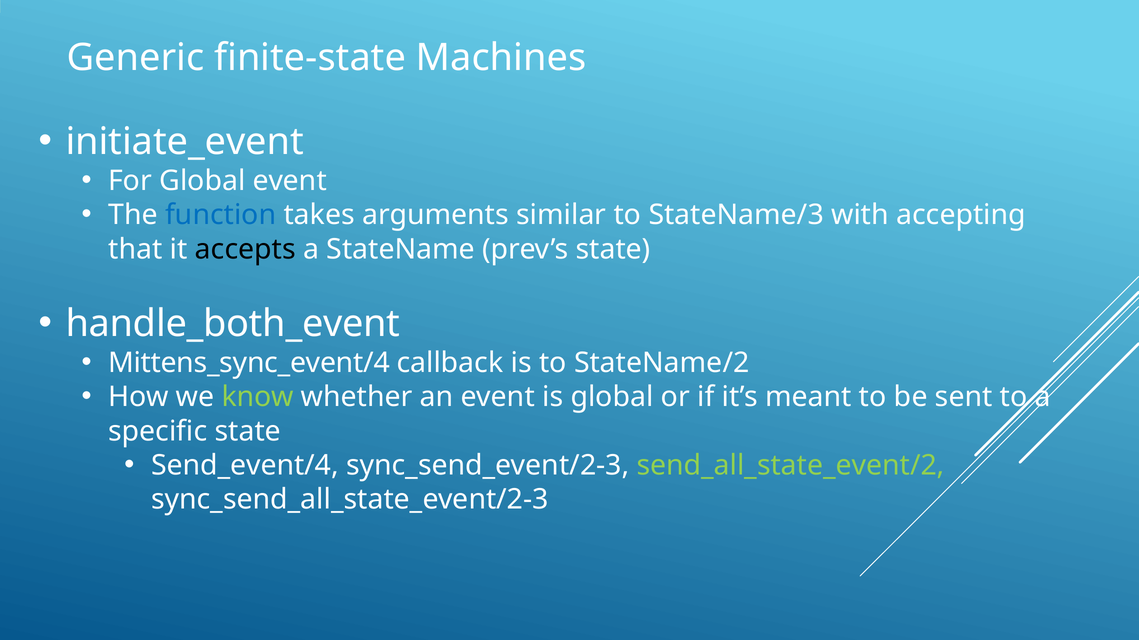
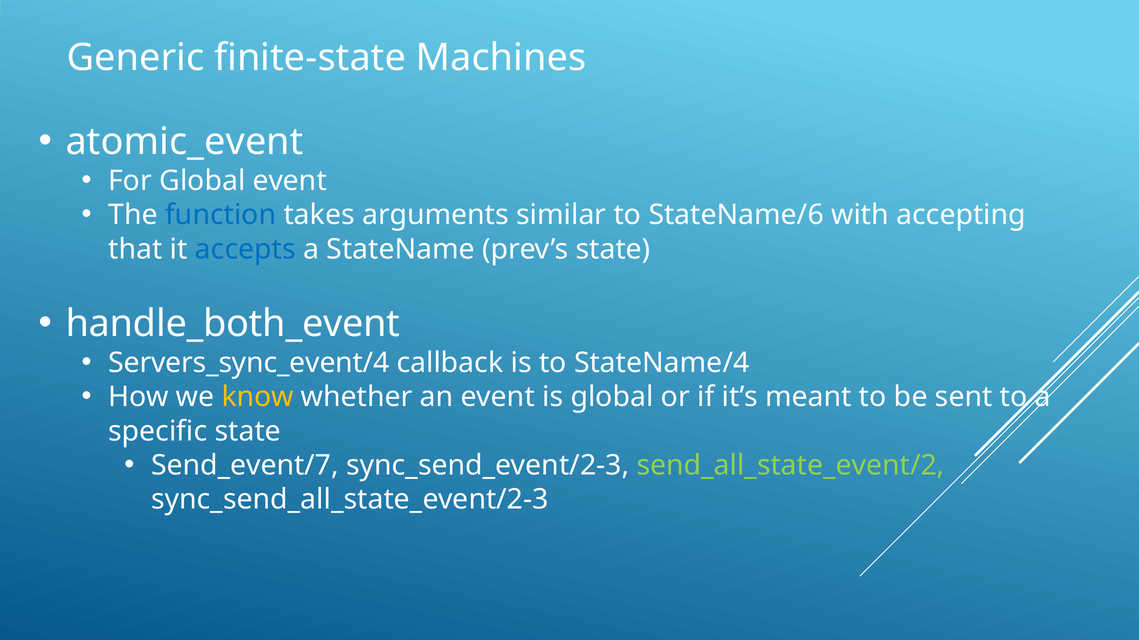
initiate_event: initiate_event -> atomic_event
StateName/3: StateName/3 -> StateName/6
accepts colour: black -> blue
Mittens_sync_event/4: Mittens_sync_event/4 -> Servers_sync_event/4
StateName/2: StateName/2 -> StateName/4
know colour: light green -> yellow
Send_event/4: Send_event/4 -> Send_event/7
